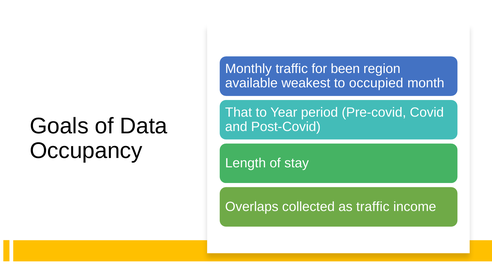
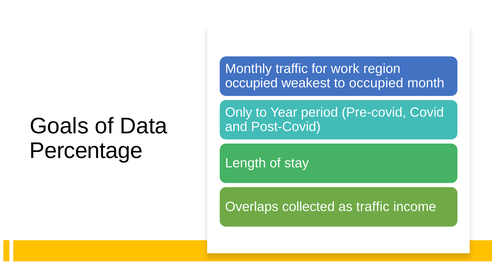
been: been -> work
available at (251, 83): available -> occupied
That: That -> Only
Occupancy: Occupancy -> Percentage
